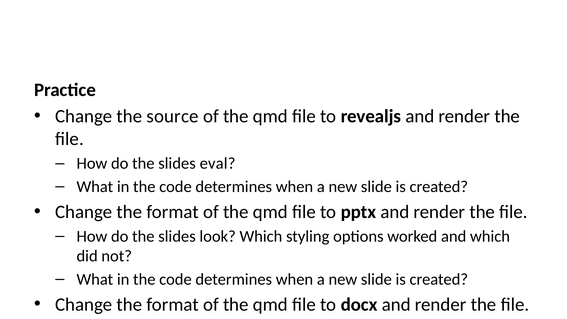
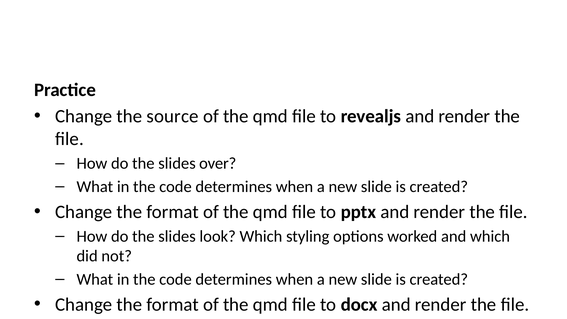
slides eval: eval -> over
